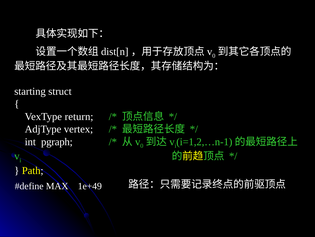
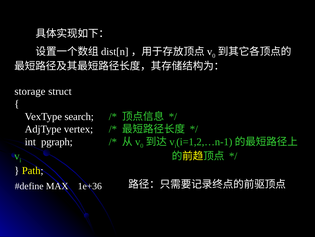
starting: starting -> storage
return: return -> search
1e+49: 1e+49 -> 1e+36
